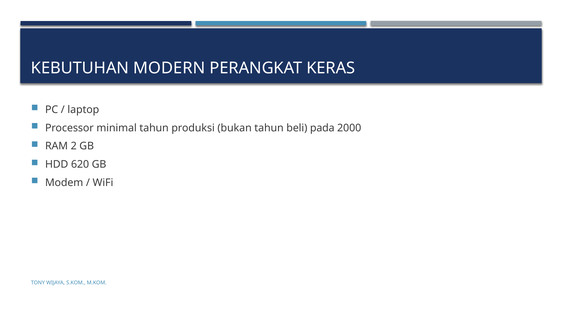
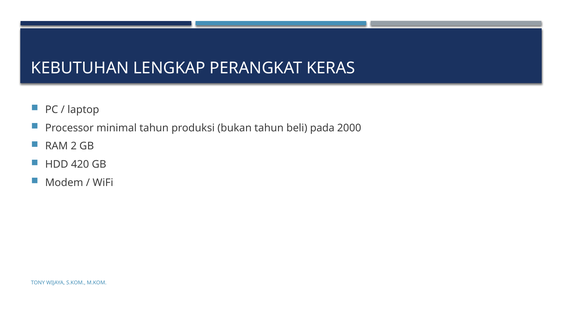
MODERN: MODERN -> LENGKAP
620: 620 -> 420
